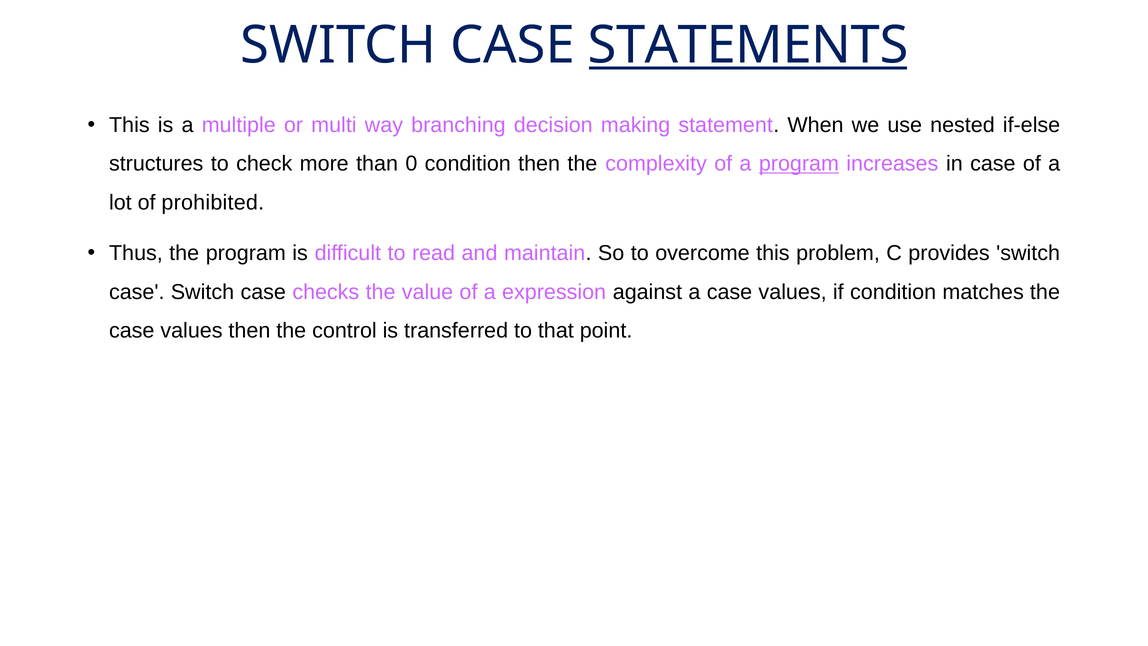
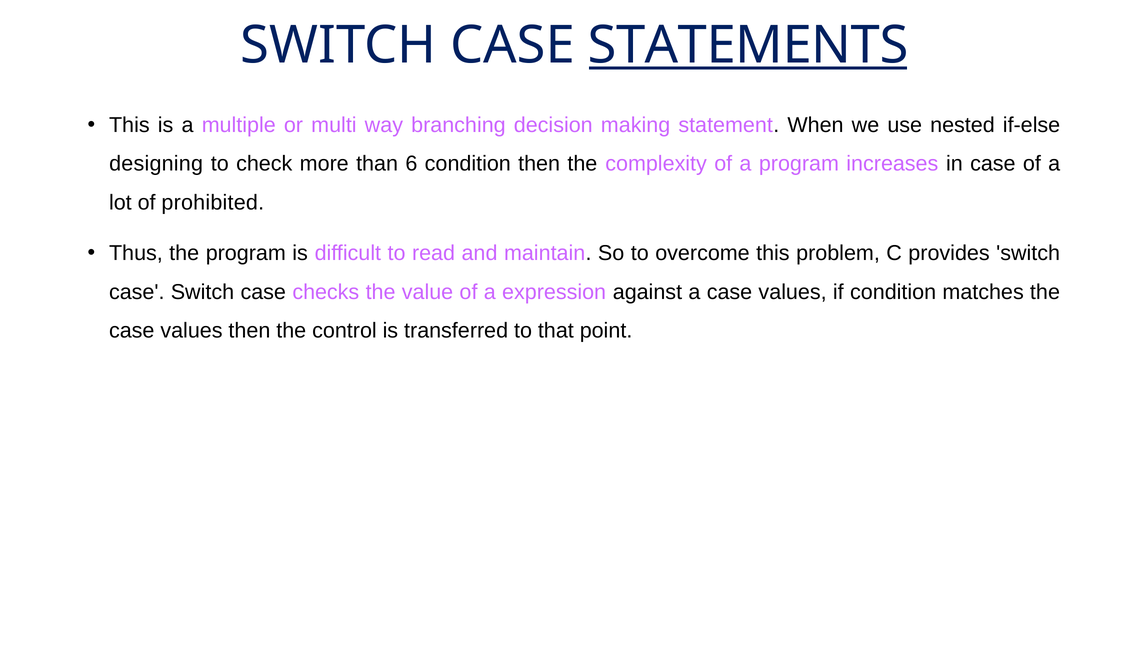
structures: structures -> designing
0: 0 -> 6
program at (799, 164) underline: present -> none
